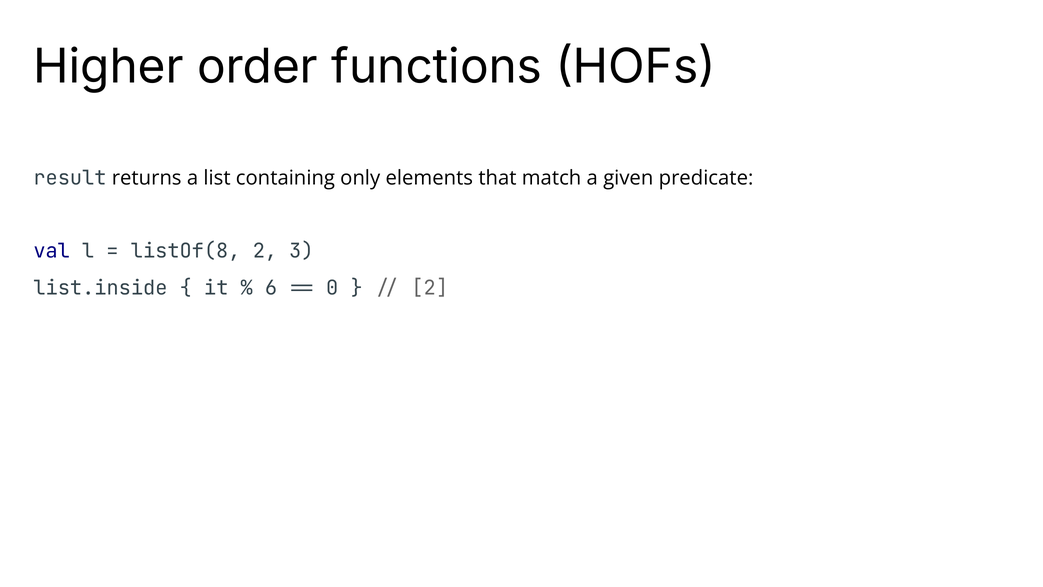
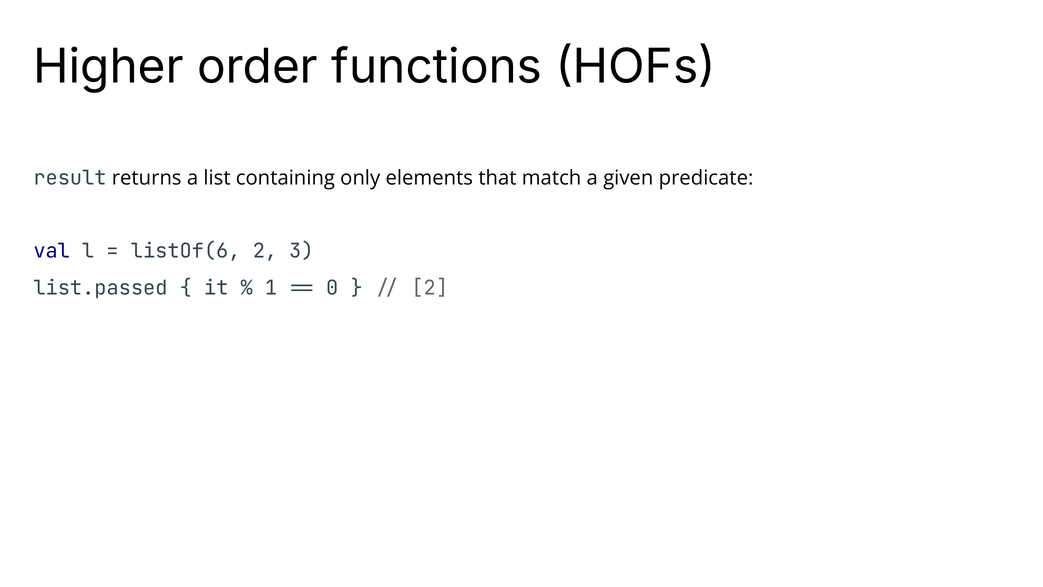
listOf(8: listOf(8 -> listOf(6
list.inside: list.inside -> list.passed
6: 6 -> 1
